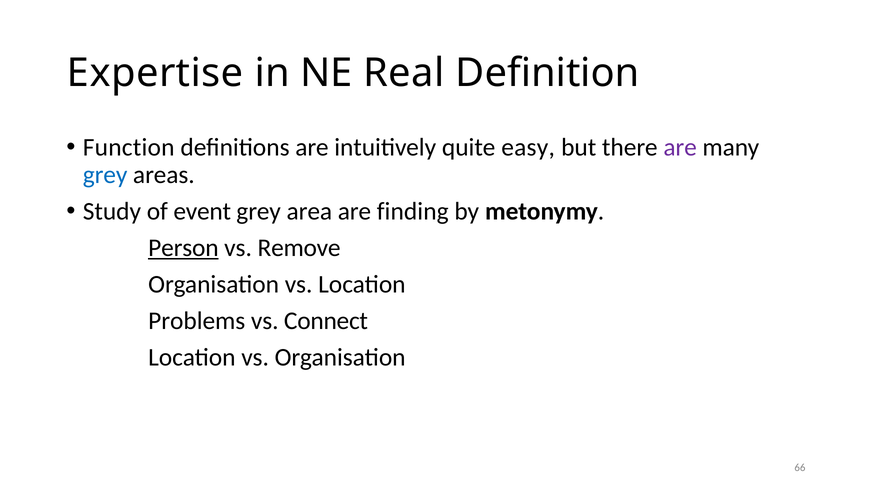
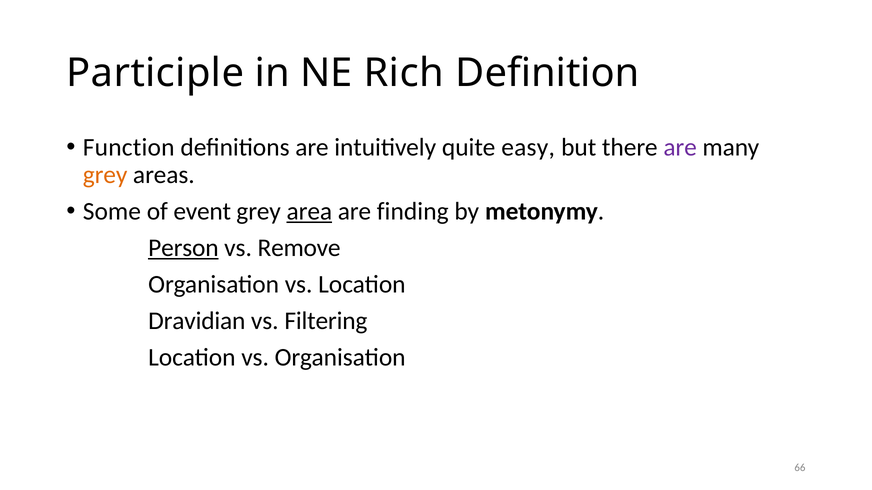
Expertise: Expertise -> Participle
Real: Real -> Rich
grey at (105, 175) colour: blue -> orange
Study: Study -> Some
area underline: none -> present
Problems: Problems -> Dravidian
Connect: Connect -> Filtering
